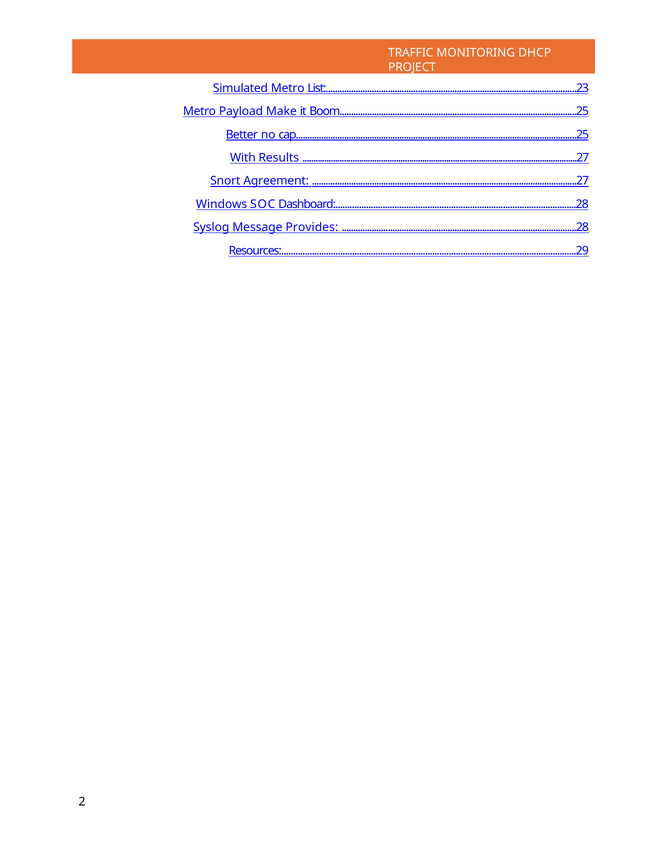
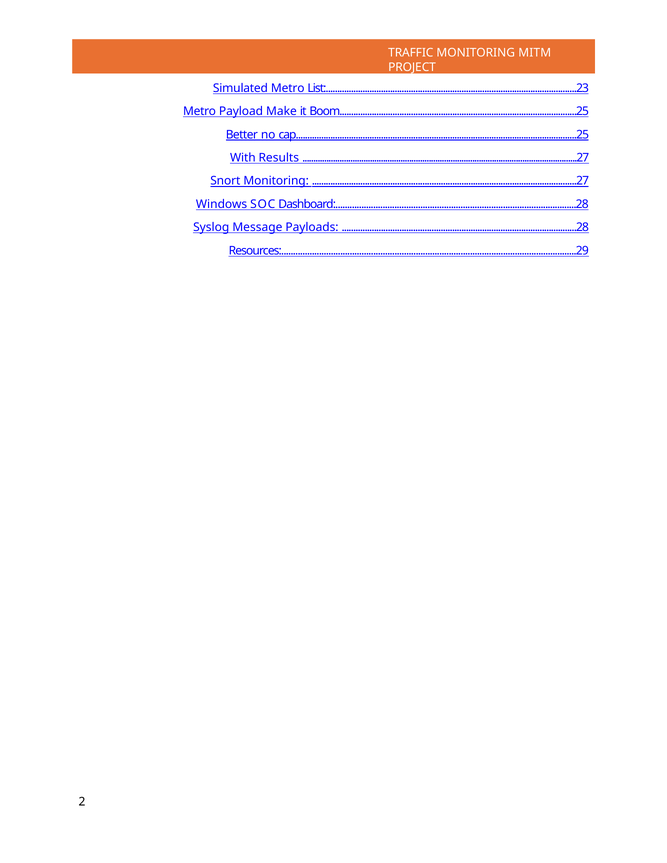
DHCP: DHCP -> MITM
Snort Agreement: Agreement -> Monitoring
Provides: Provides -> Payloads
